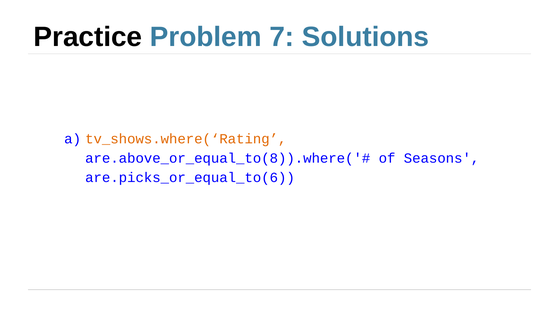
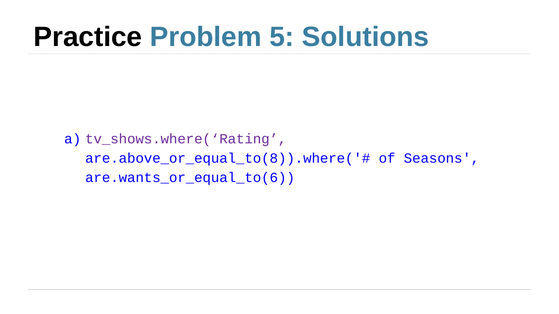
7: 7 -> 5
tv_shows.where(‘Rating colour: orange -> purple
are.picks_or_equal_to(6: are.picks_or_equal_to(6 -> are.wants_or_equal_to(6
